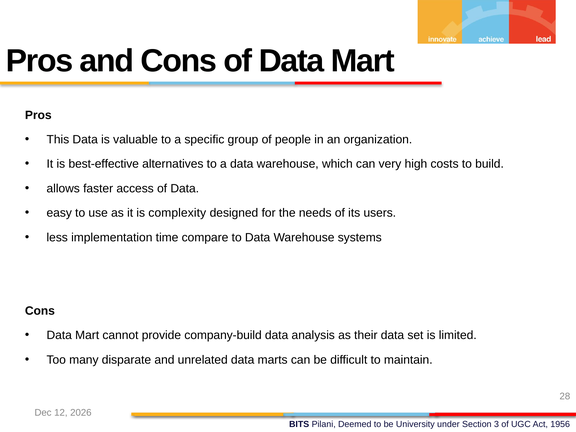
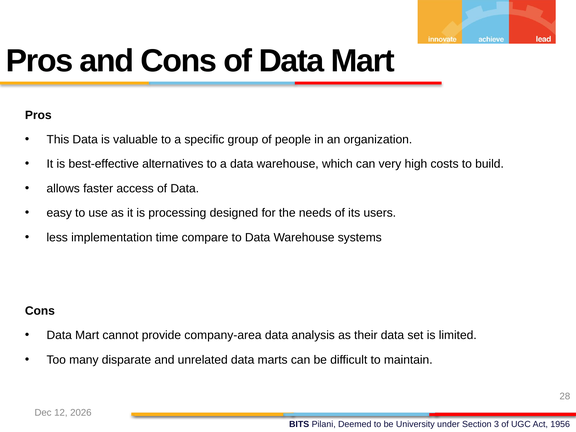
complexity: complexity -> processing
company-build: company-build -> company-area
